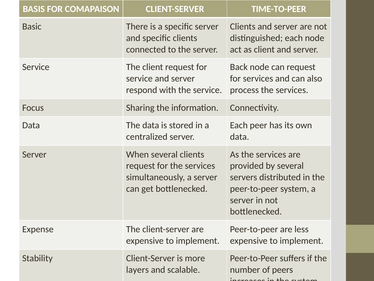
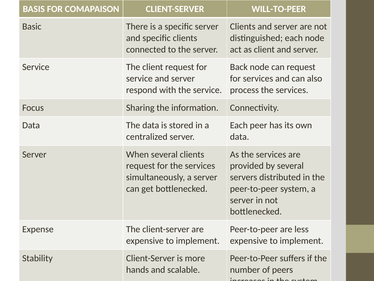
TIME-TO-PEER: TIME-TO-PEER -> WILL-TO-PEER
layers: layers -> hands
